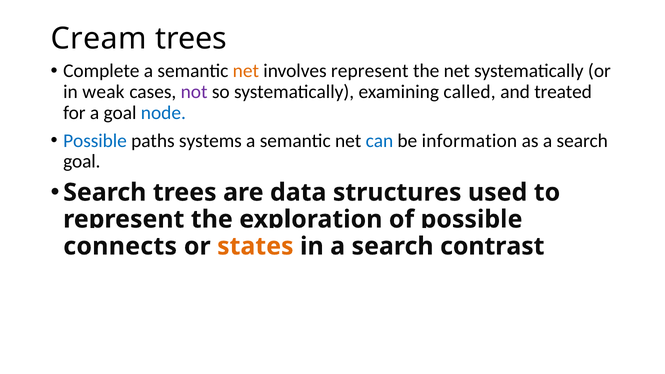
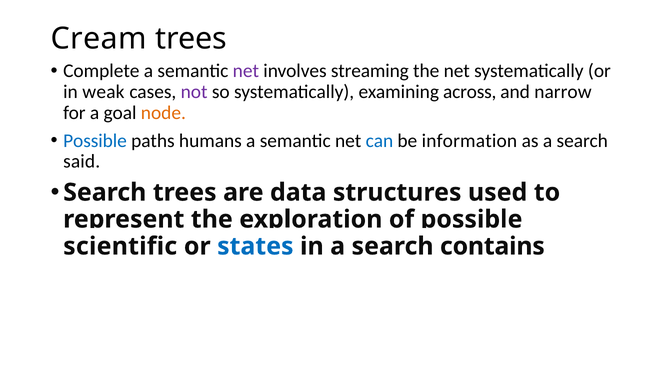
net at (246, 71) colour: orange -> purple
involves represent: represent -> streaming
called: called -> across
treated: treated -> narrow
node colour: blue -> orange
systems: systems -> humans
goal at (82, 162): goal -> said
connects: connects -> scientific
states colour: orange -> blue
contrast: contrast -> contains
